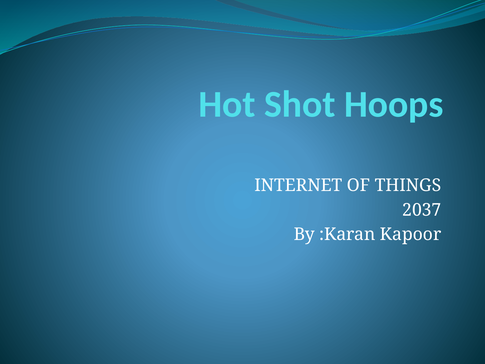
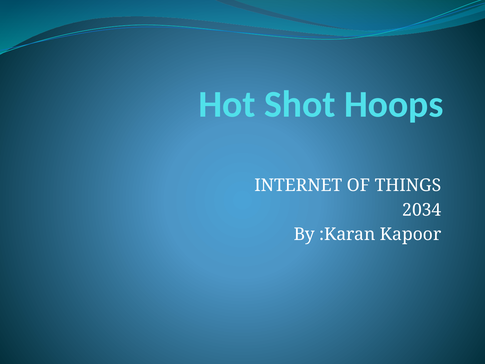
2037: 2037 -> 2034
